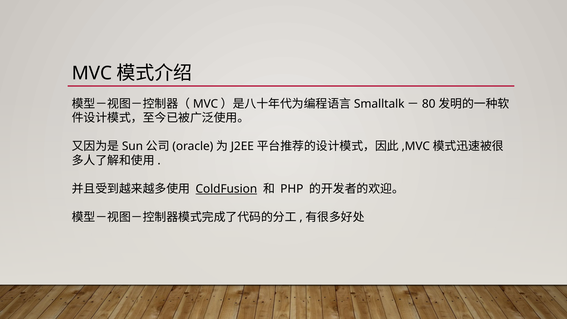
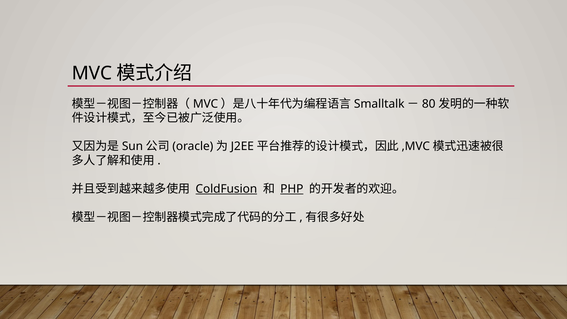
PHP underline: none -> present
